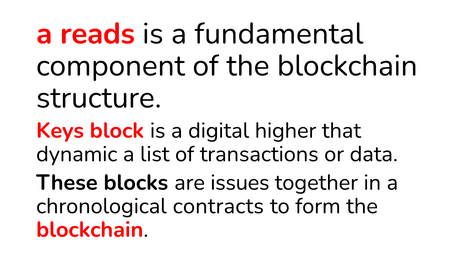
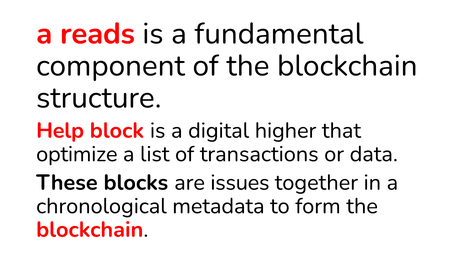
Keys: Keys -> Help
dynamic: dynamic -> optimize
contracts: contracts -> metadata
